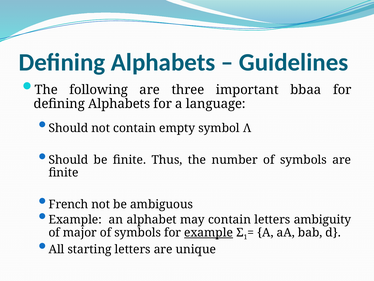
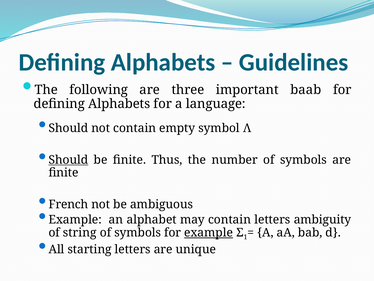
bbaa: bbaa -> baab
Should at (68, 160) underline: none -> present
major: major -> string
